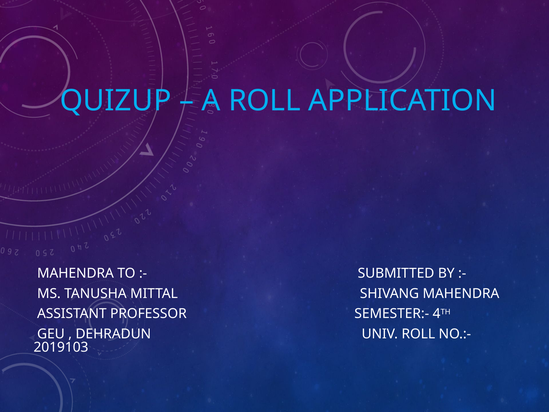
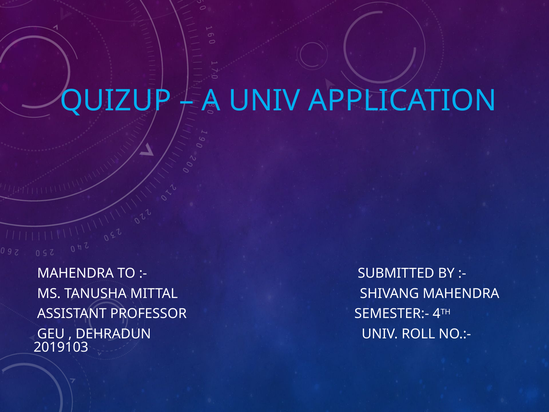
A ROLL: ROLL -> UNIV
